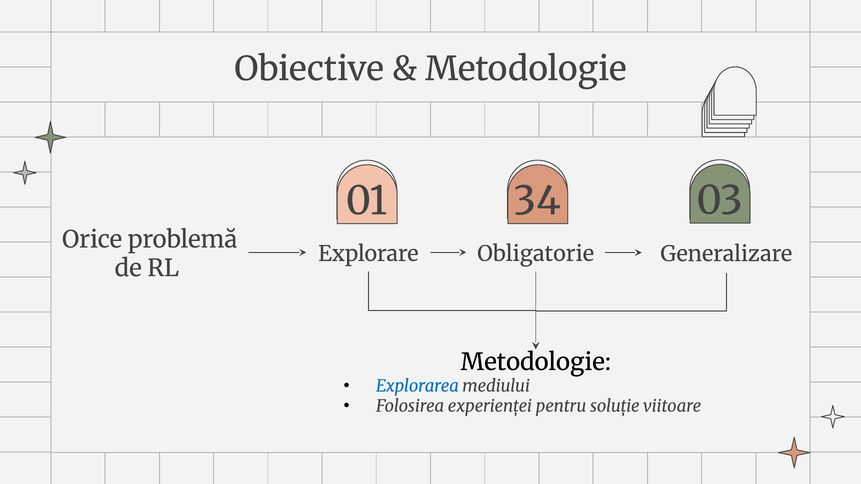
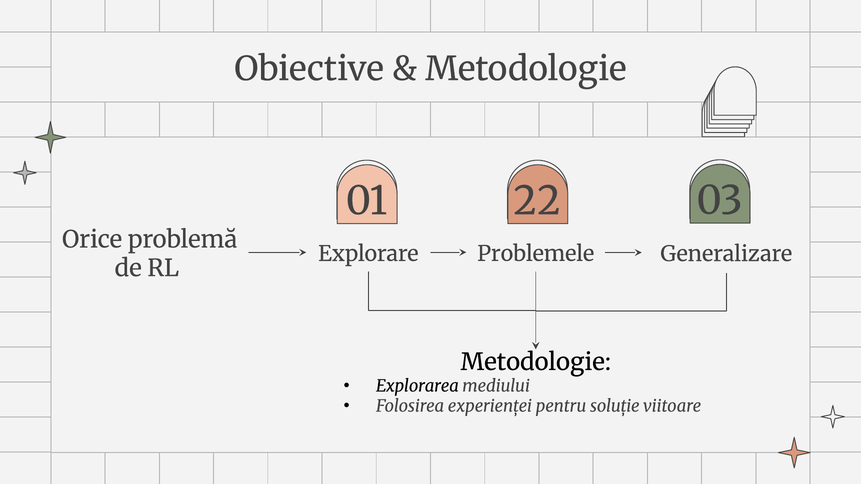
34: 34 -> 22
Obligatorie: Obligatorie -> Problemele
Explorarea colour: blue -> black
